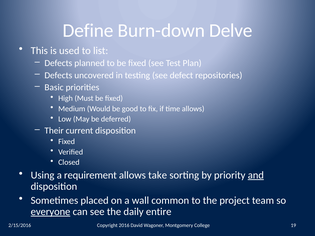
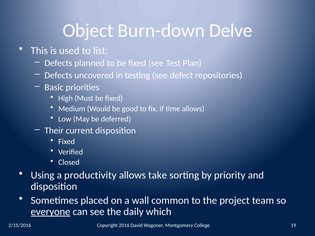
Define: Define -> Object
requirement: requirement -> productivity
and underline: present -> none
entire: entire -> which
